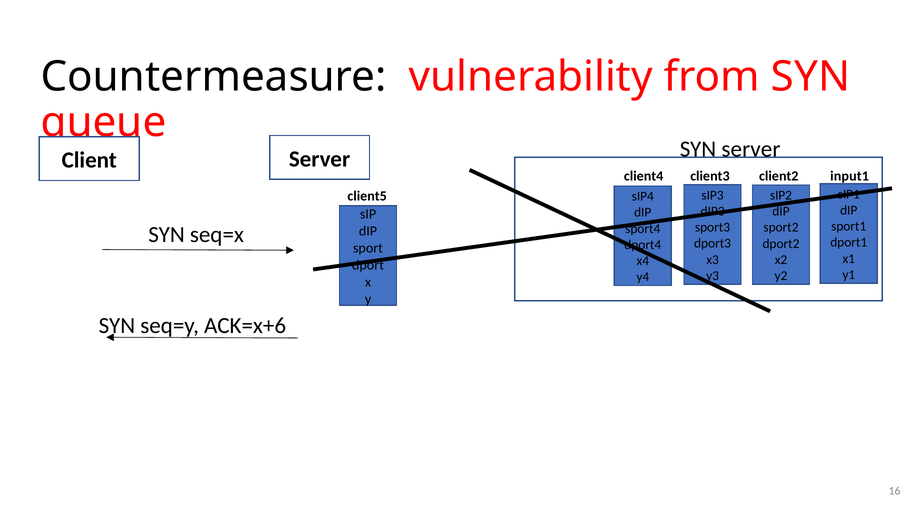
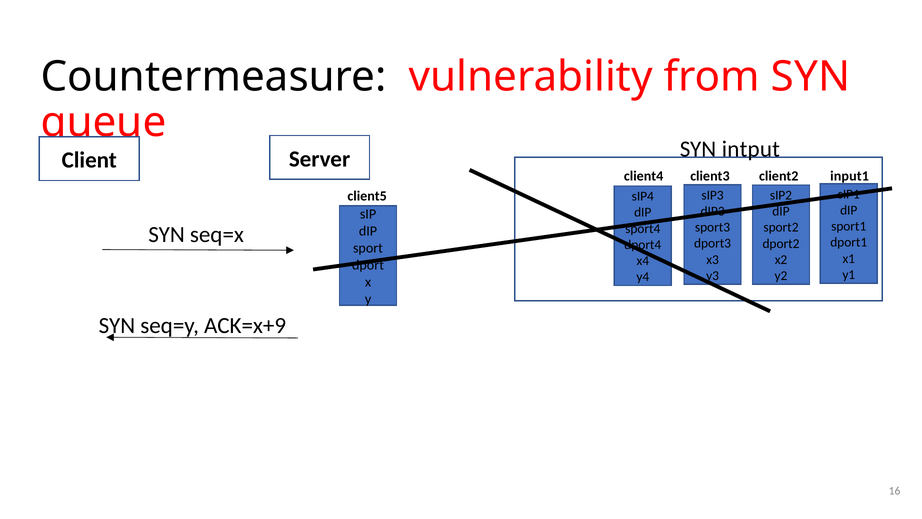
SYN server: server -> intput
ACK=x+6: ACK=x+6 -> ACK=x+9
